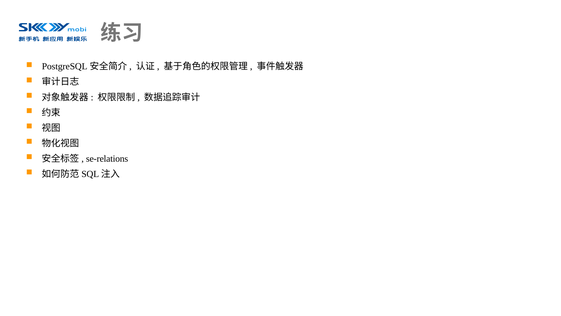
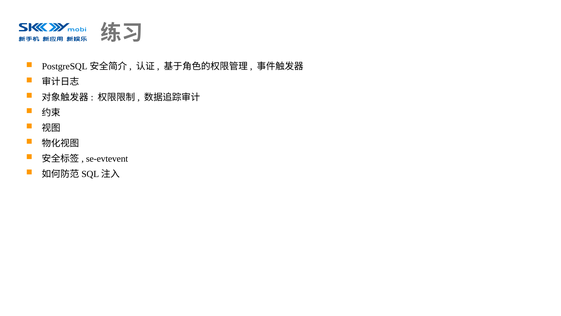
se-relations: se-relations -> se-evtevent
